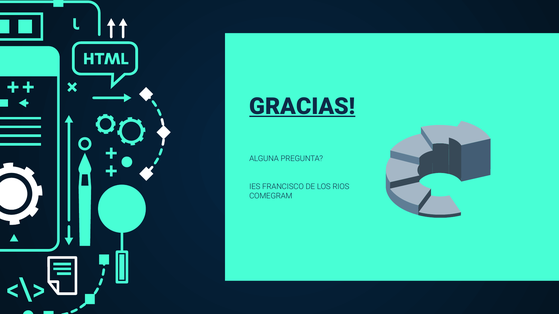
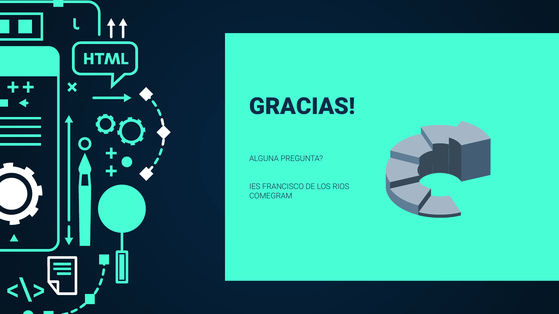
GRACIAS underline: present -> none
